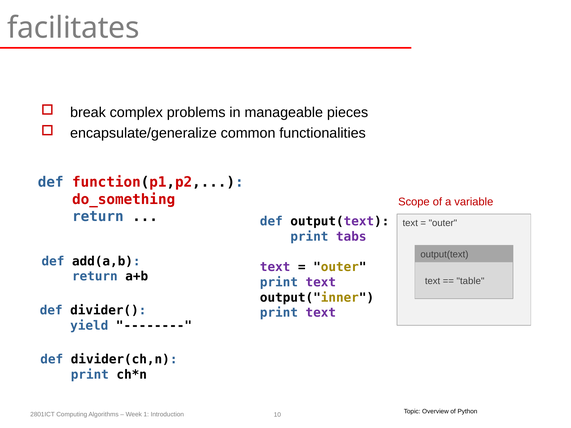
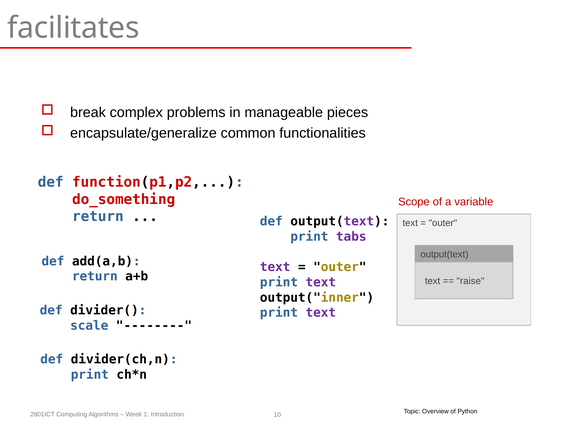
table: table -> raise
yield: yield -> scale
